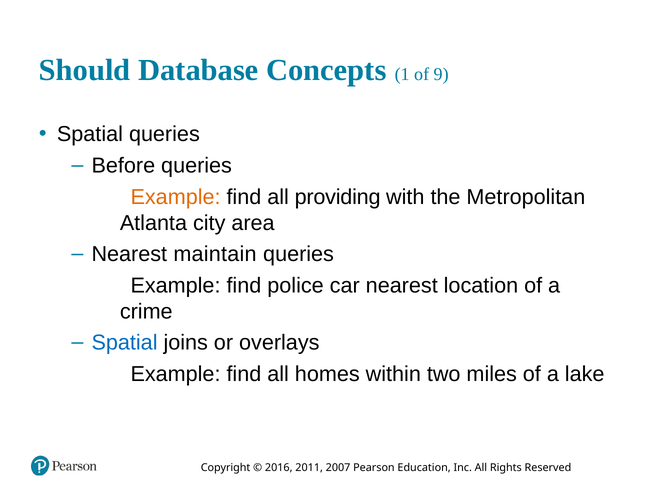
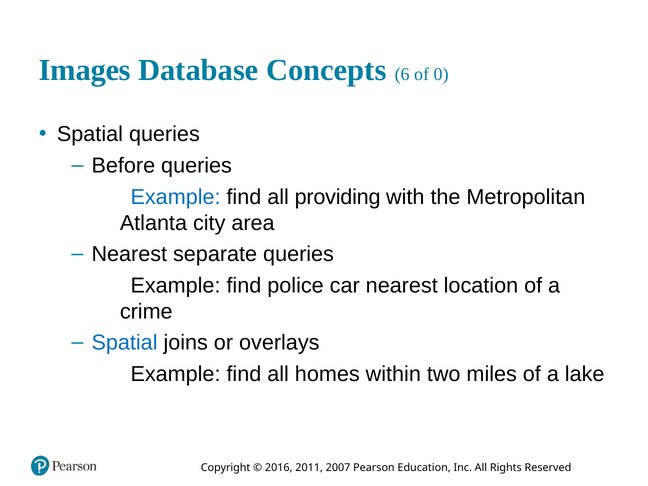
Should: Should -> Images
1: 1 -> 6
9: 9 -> 0
Example at (176, 197) colour: orange -> blue
maintain: maintain -> separate
